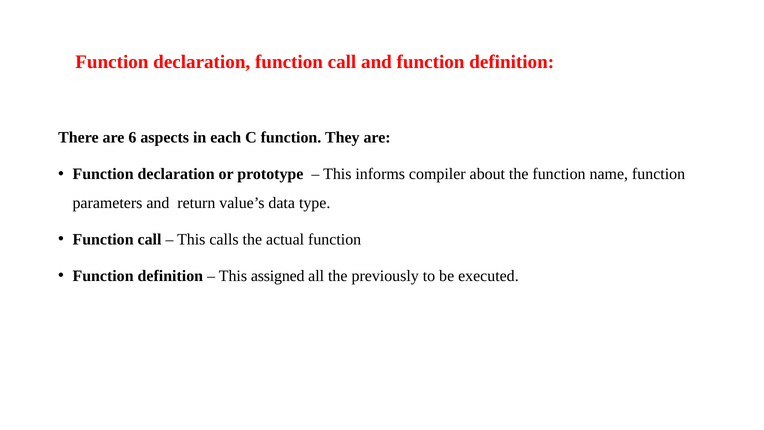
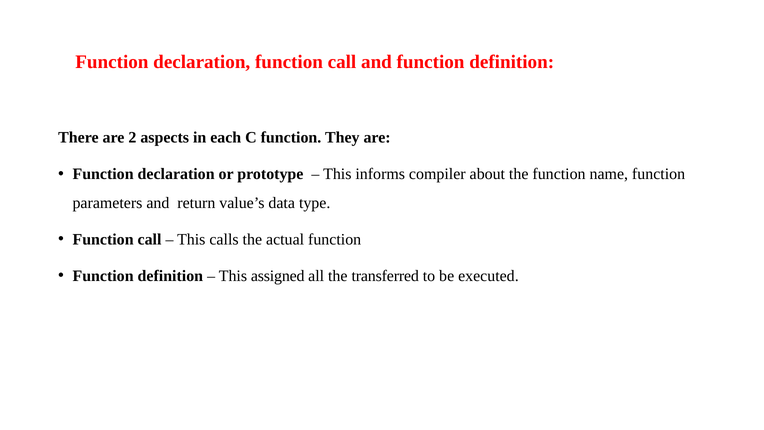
6: 6 -> 2
previously: previously -> transferred
